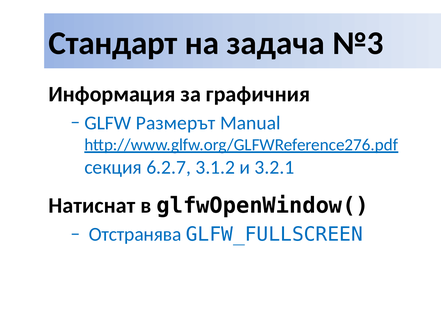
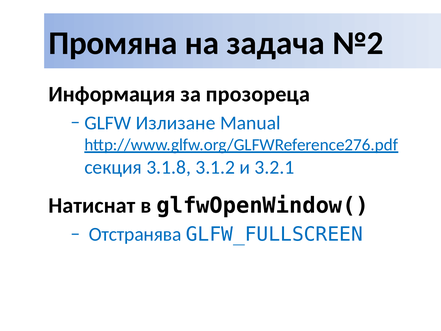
Стандарт: Стандарт -> Промяна
№3: №3 -> №2
графичния: графичния -> прозореца
Размерът: Размерът -> Излизане
6.2.7: 6.2.7 -> 3.1.8
